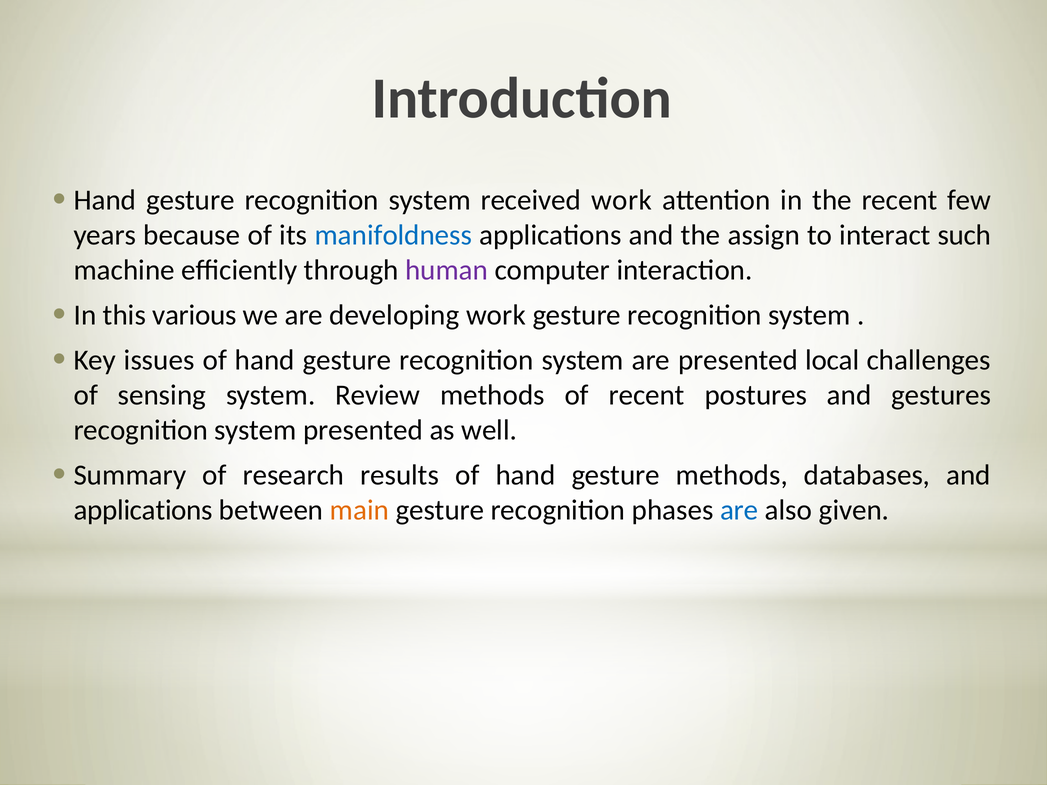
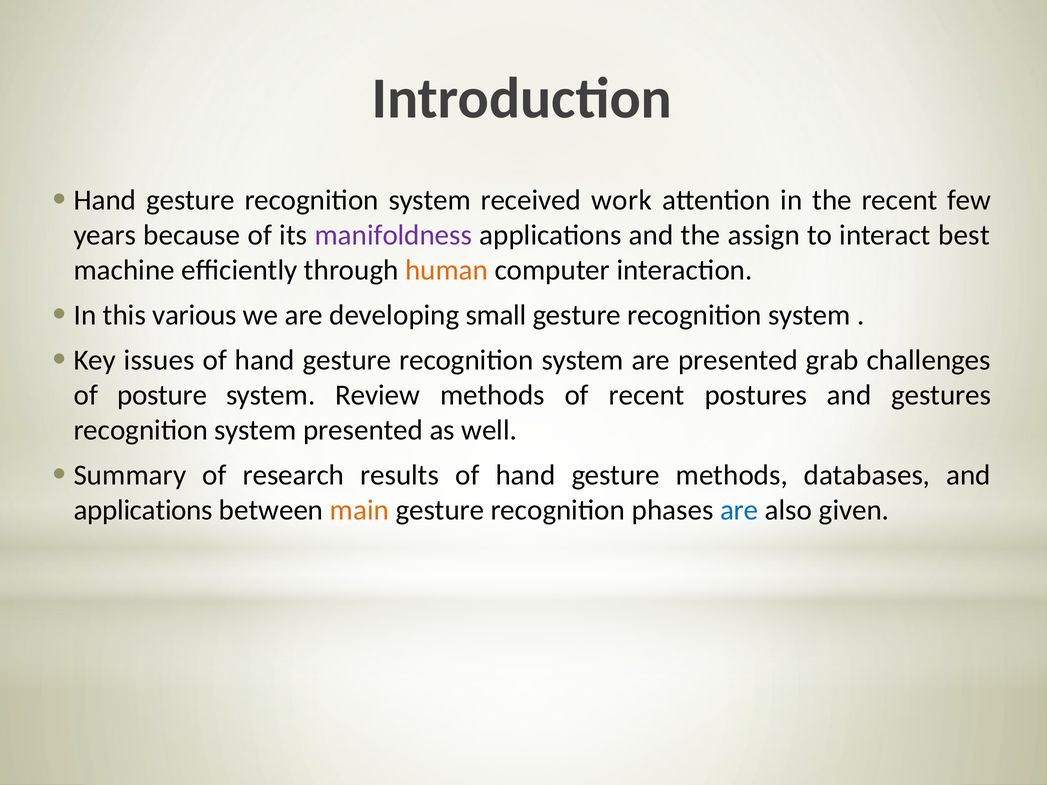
manifoldness colour: blue -> purple
such: such -> best
human colour: purple -> orange
developing work: work -> small
local: local -> grab
sensing: sensing -> posture
